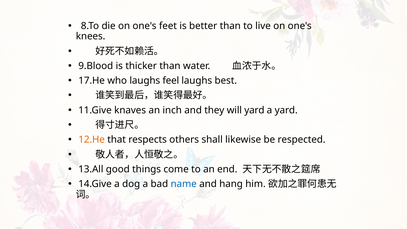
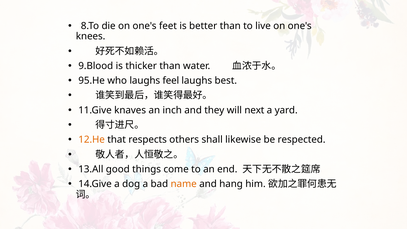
17.He: 17.He -> 95.He
will yard: yard -> next
name colour: blue -> orange
